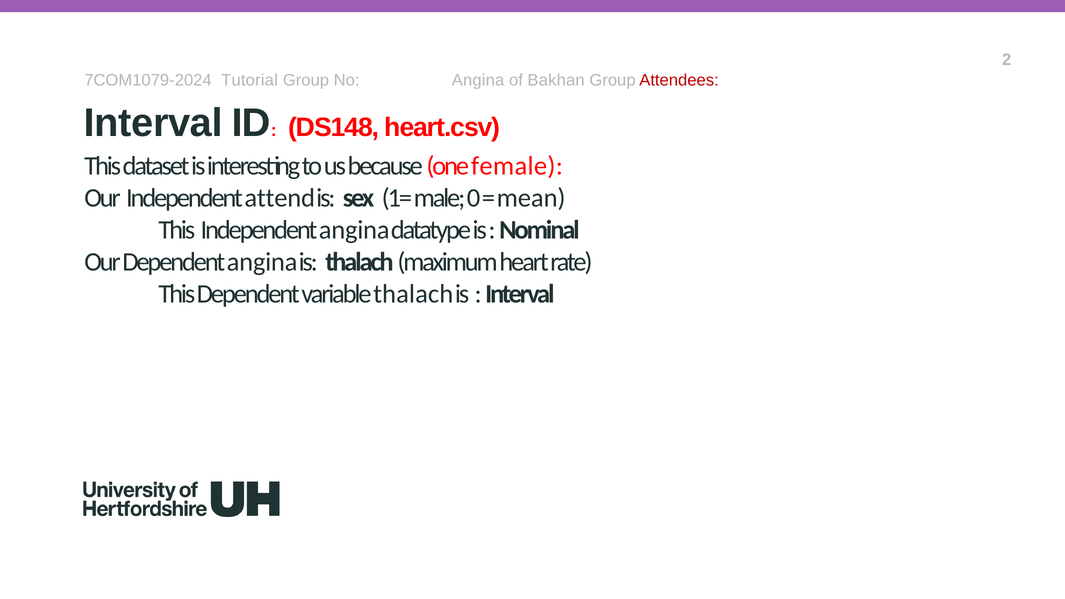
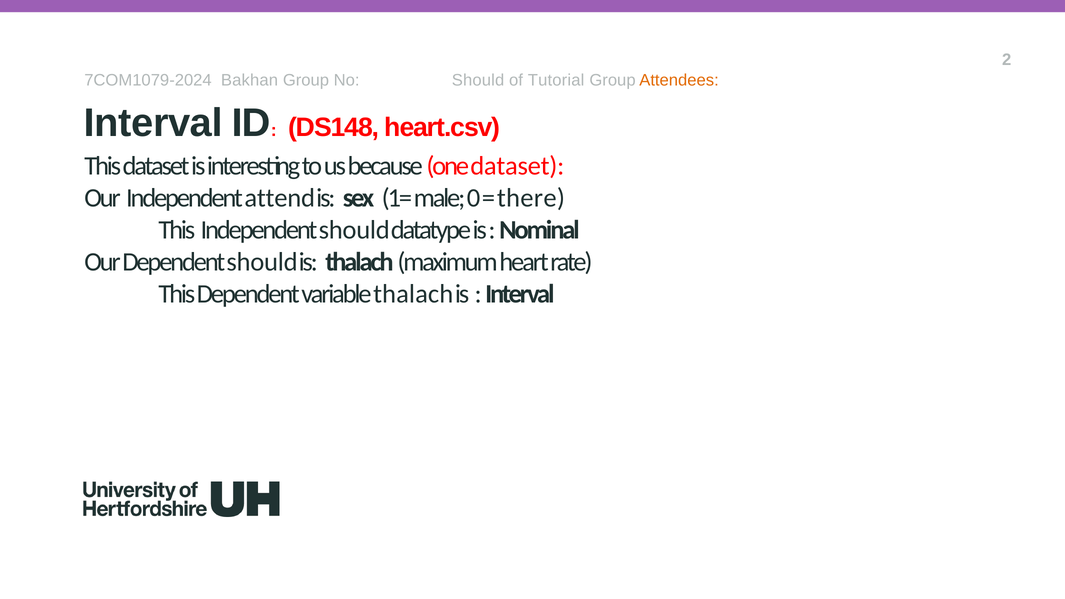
Tutorial: Tutorial -> Bakhan
No Angina: Angina -> Should
Bakhan: Bakhan -> Tutorial
Attendees colour: red -> orange
one female: female -> dataset
mean: mean -> there
Independent angina: angina -> should
Dependent angina: angina -> should
